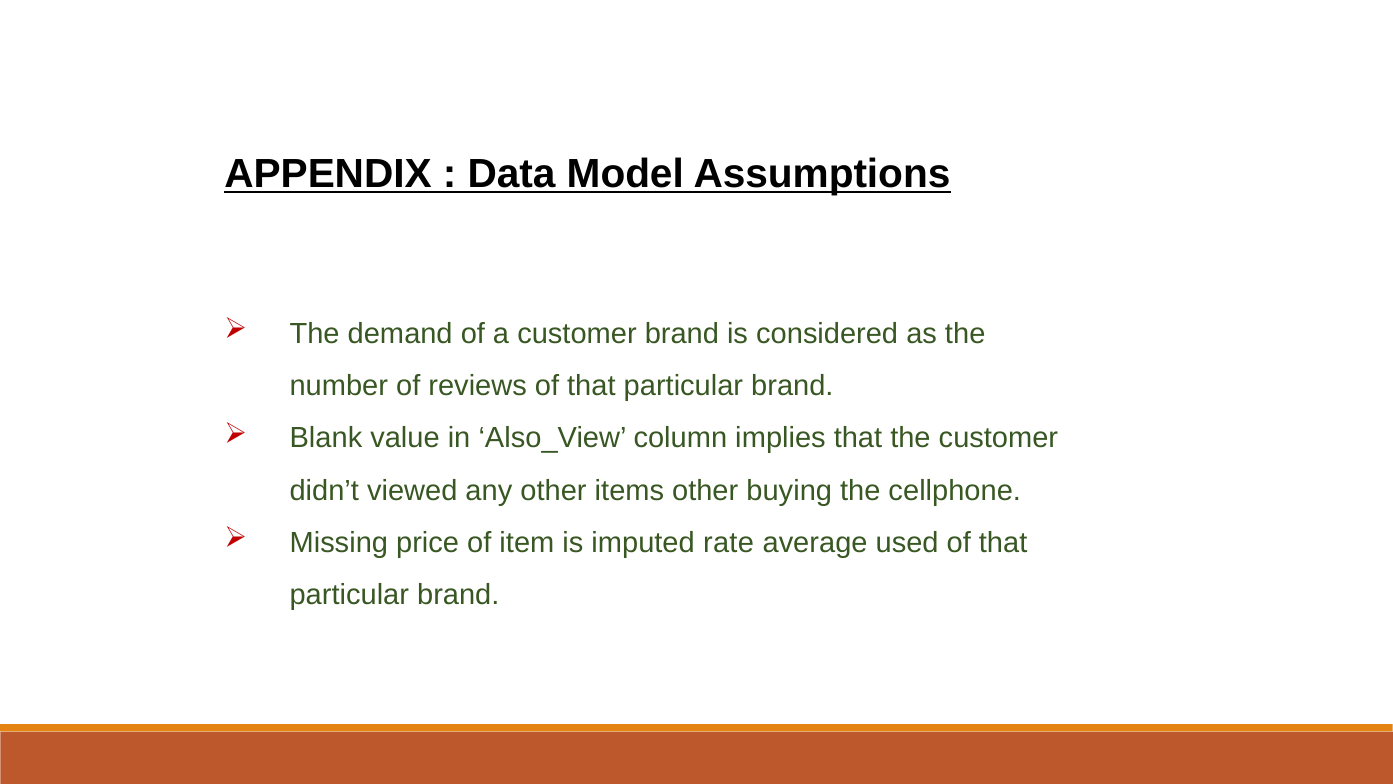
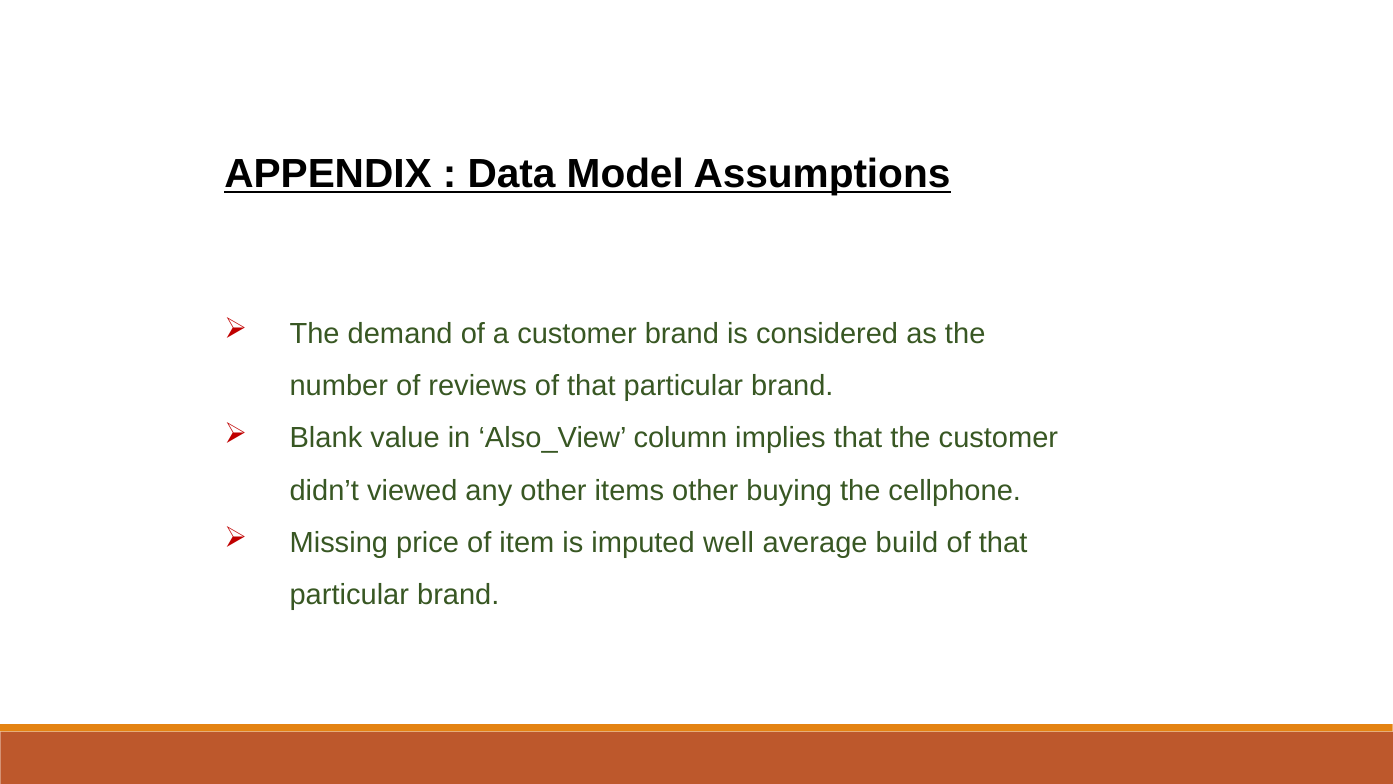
rate: rate -> well
used: used -> build
